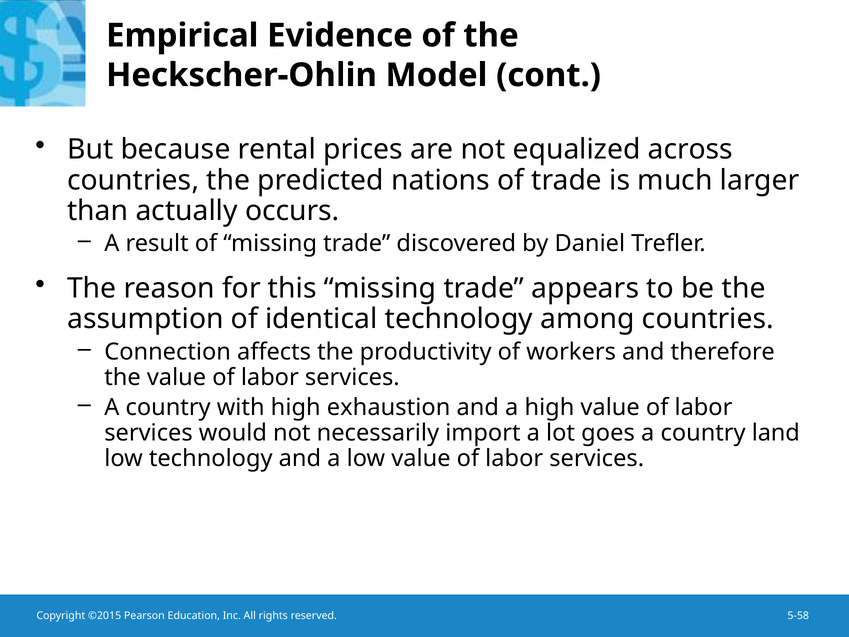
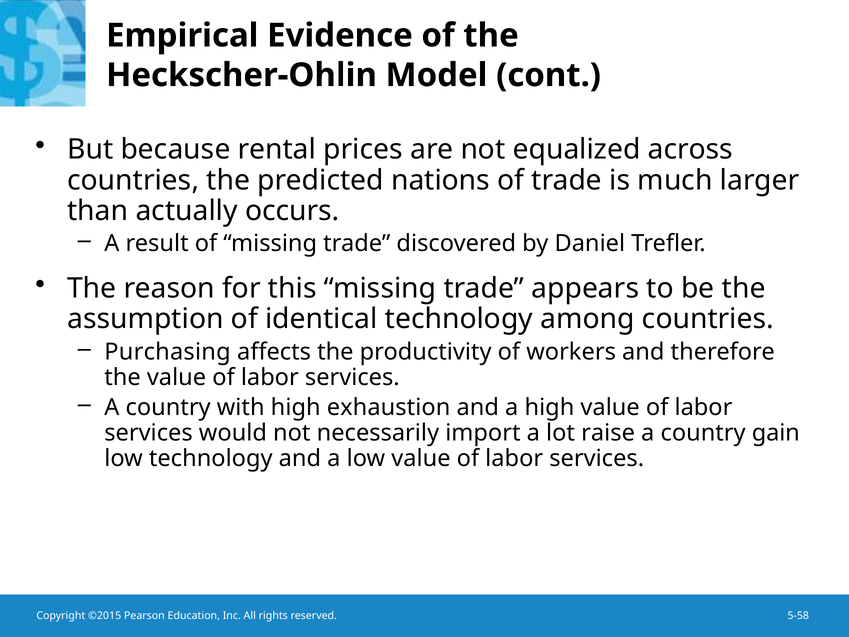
Connection: Connection -> Purchasing
goes: goes -> raise
land: land -> gain
